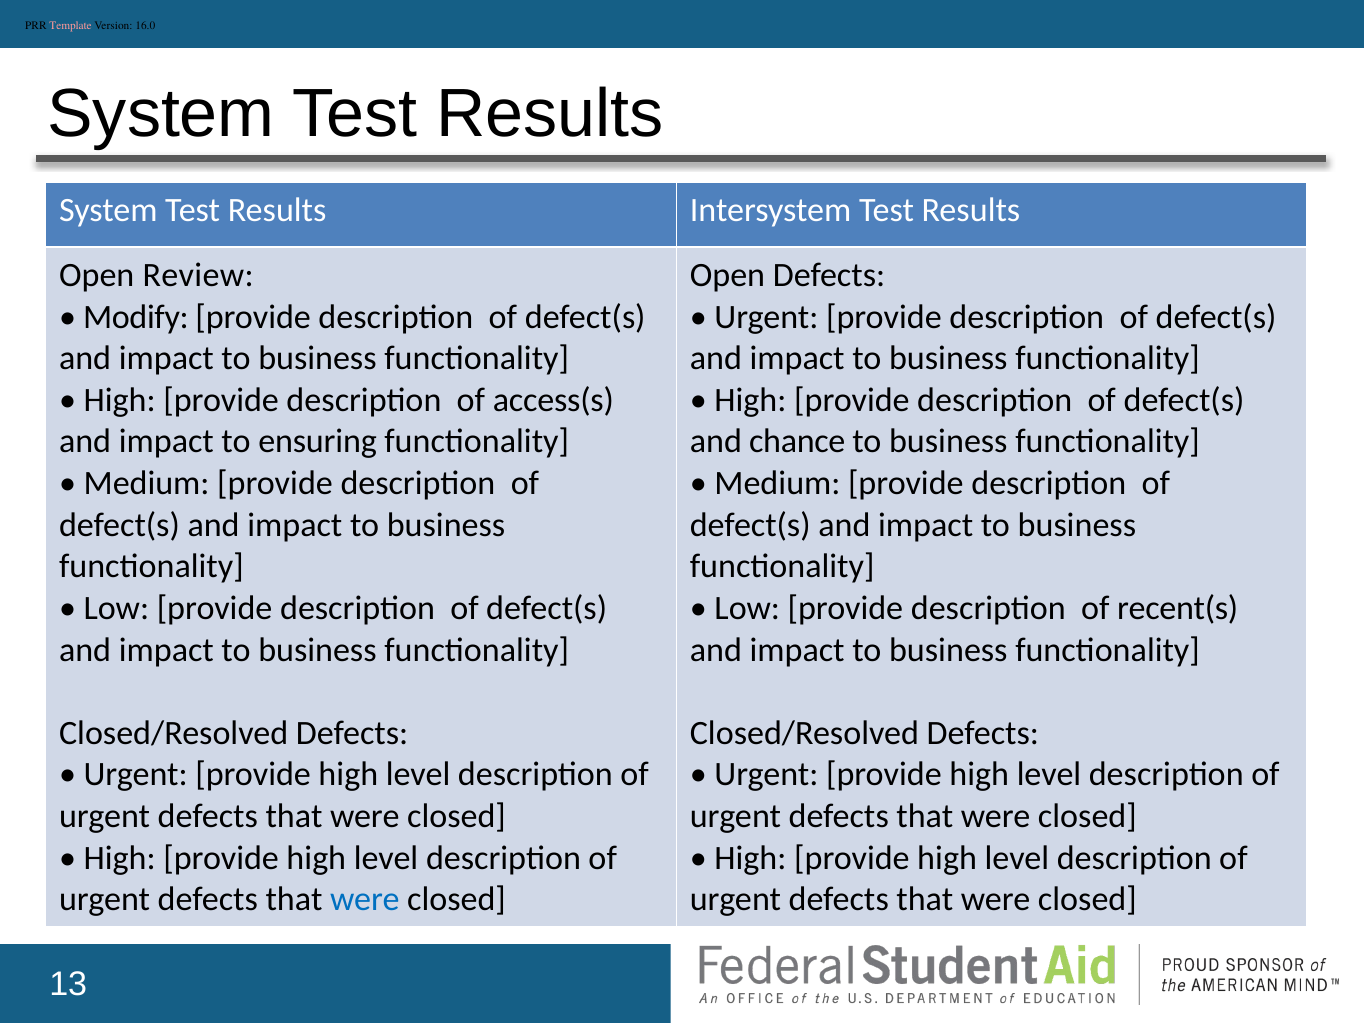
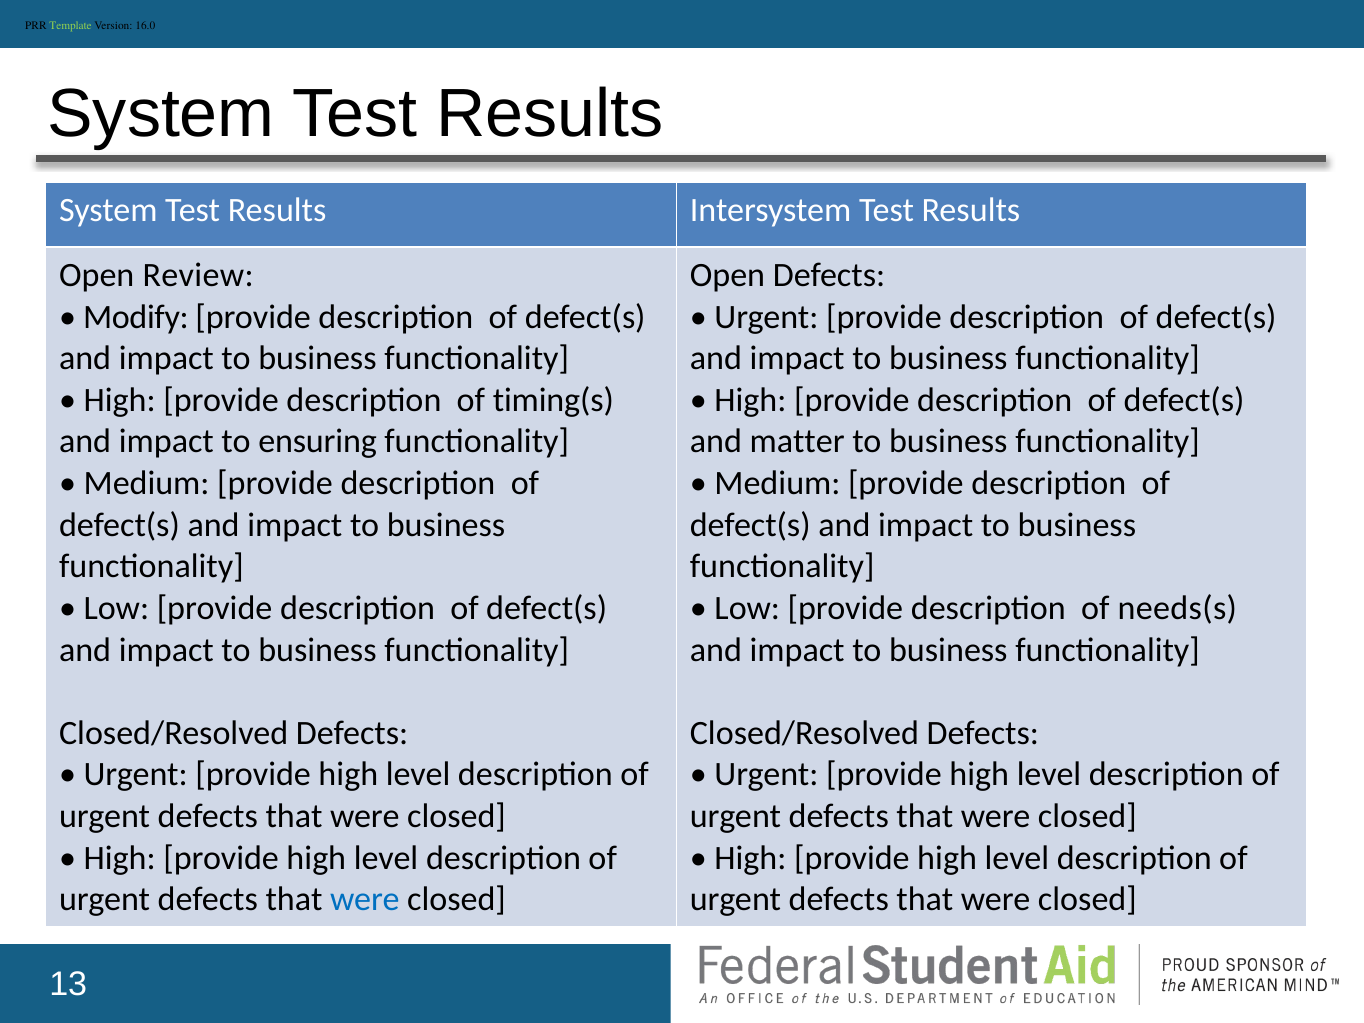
Template colour: pink -> light green
access(s: access(s -> timing(s
chance: chance -> matter
recent(s: recent(s -> needs(s
